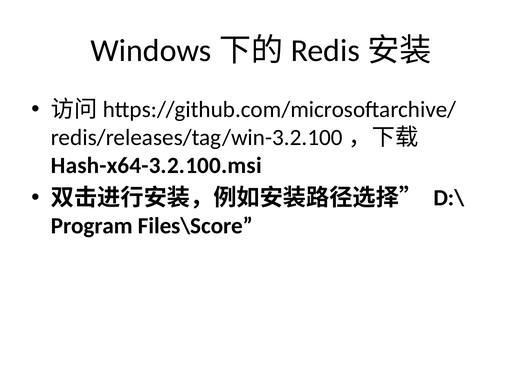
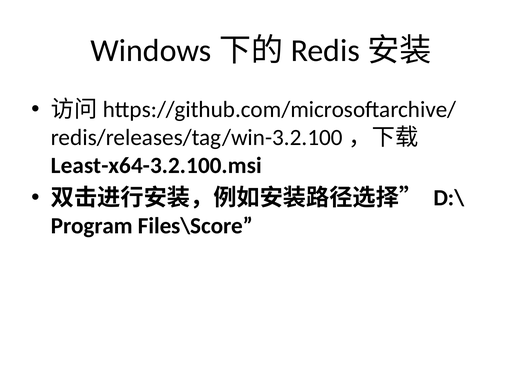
Hash-x64-3.2.100.msi: Hash-x64-3.2.100.msi -> Least-x64-3.2.100.msi
